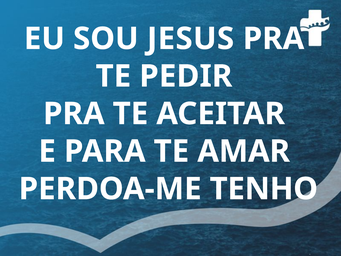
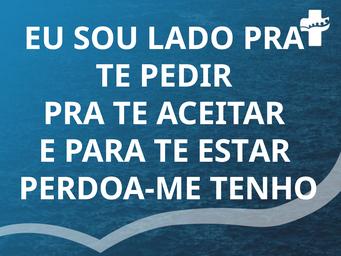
JESUS: JESUS -> LADO
AMAR: AMAR -> ESTAR
